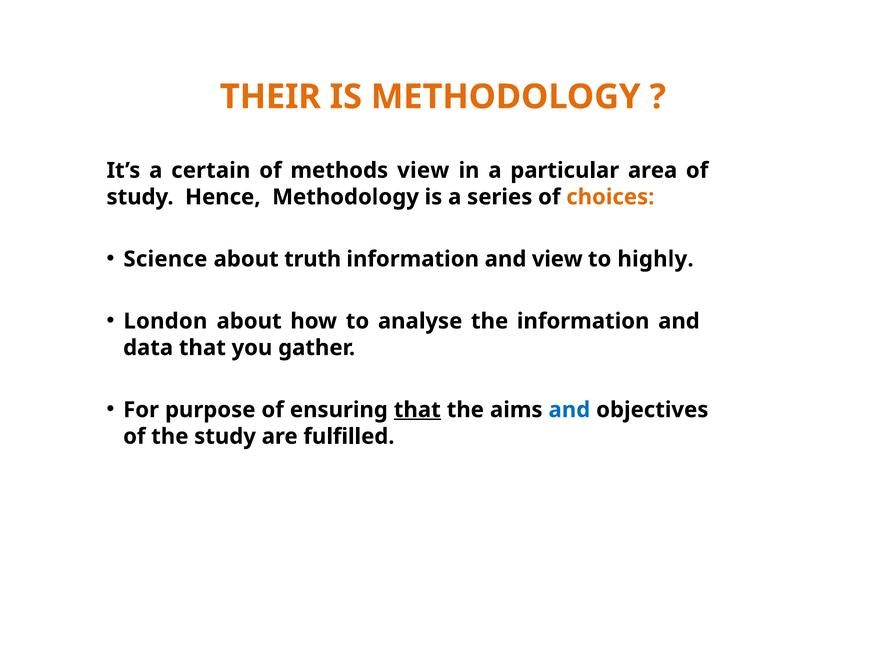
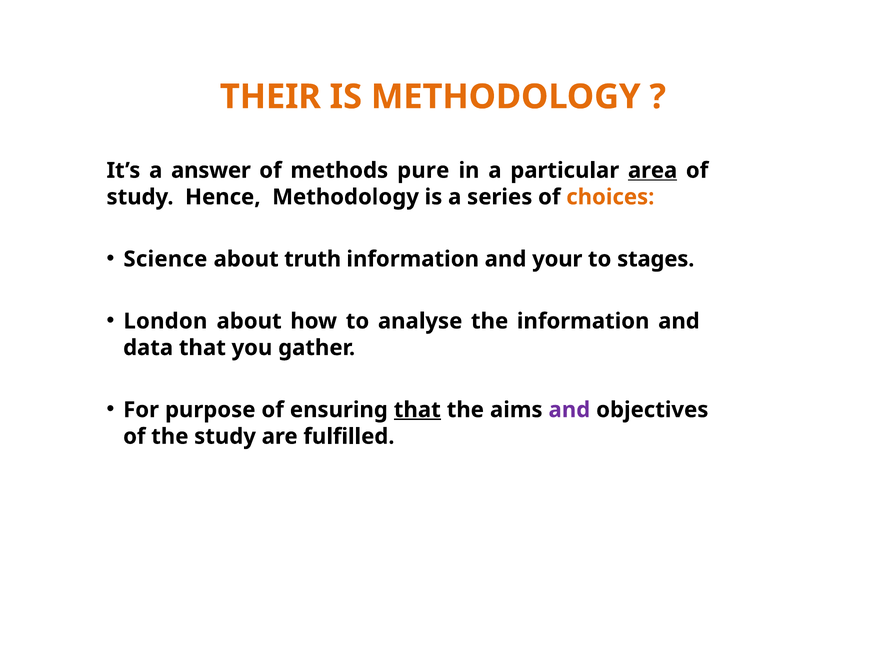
certain: certain -> answer
methods view: view -> pure
area underline: none -> present
and view: view -> your
highly: highly -> stages
and at (569, 410) colour: blue -> purple
